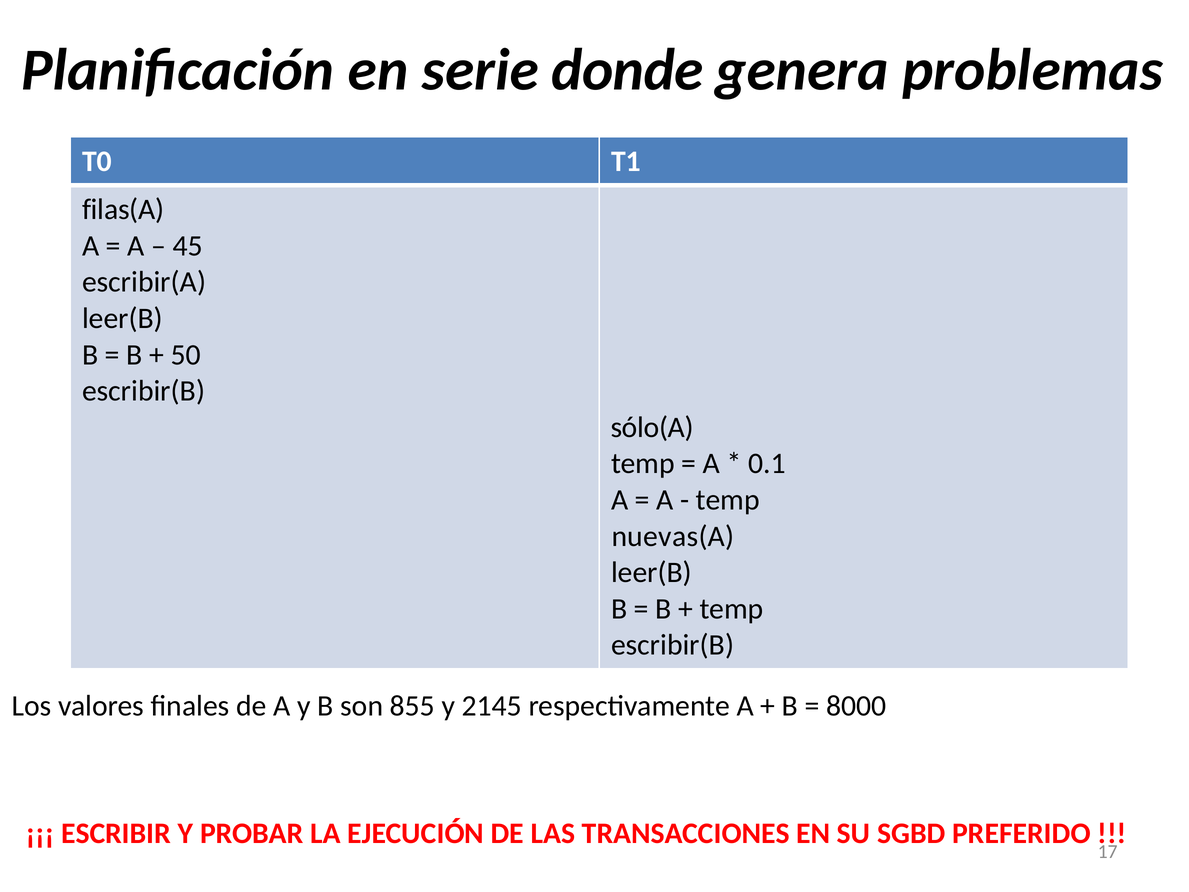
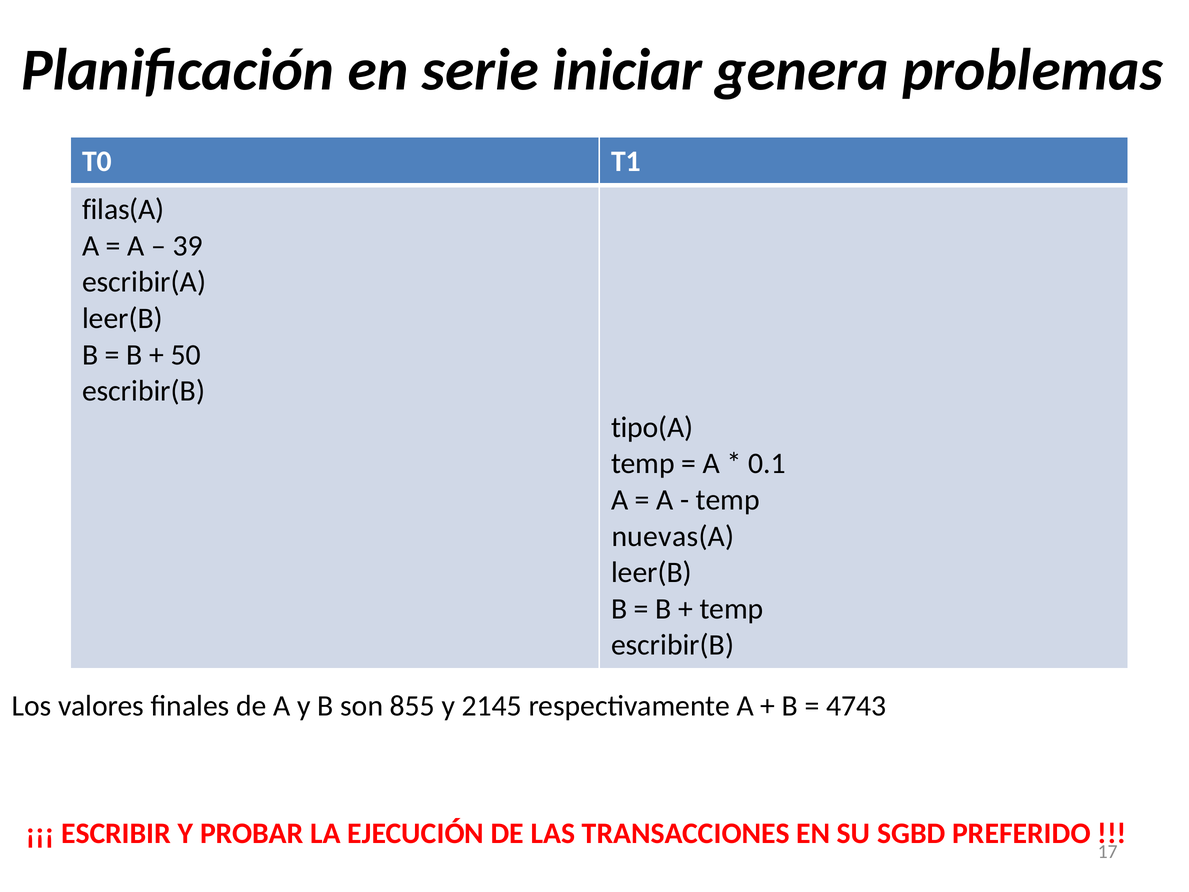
donde: donde -> iniciar
45: 45 -> 39
sólo(A: sólo(A -> tipo(A
8000: 8000 -> 4743
